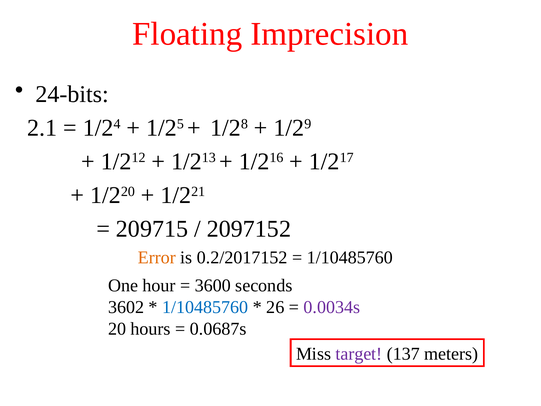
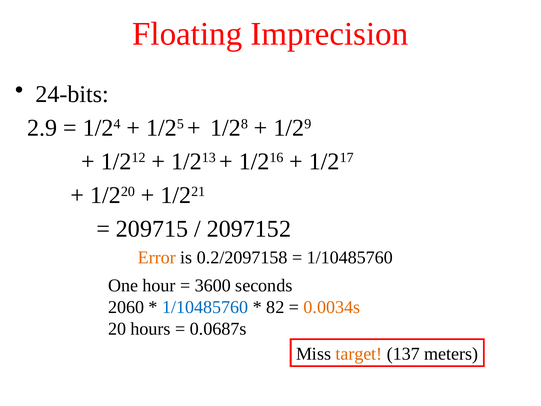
2.1: 2.1 -> 2.9
0.2/2017152: 0.2/2017152 -> 0.2/2097158
3602: 3602 -> 2060
26: 26 -> 82
0.0034s colour: purple -> orange
target colour: purple -> orange
